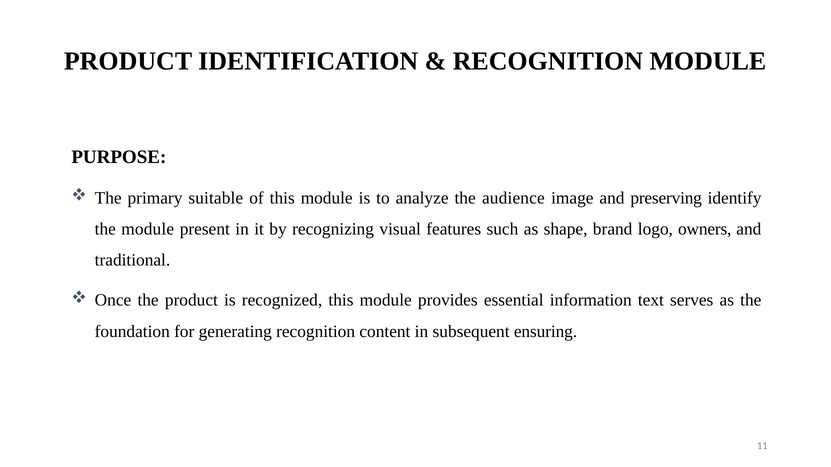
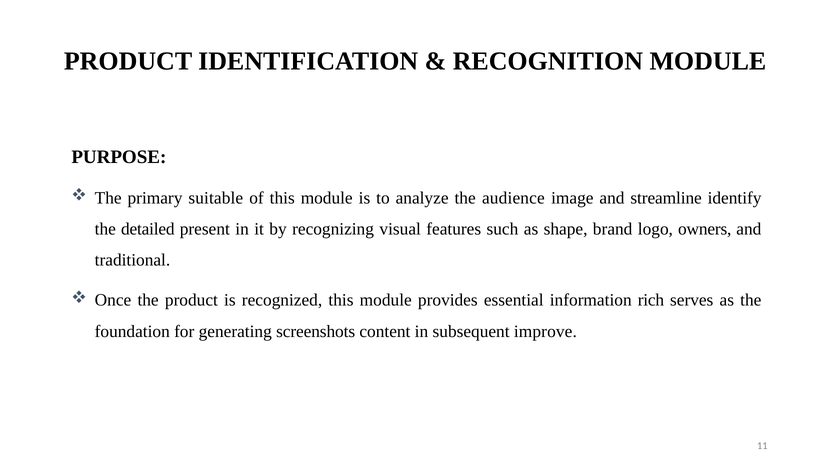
preserving: preserving -> streamline
the module: module -> detailed
text: text -> rich
generating recognition: recognition -> screenshots
ensuring: ensuring -> improve
